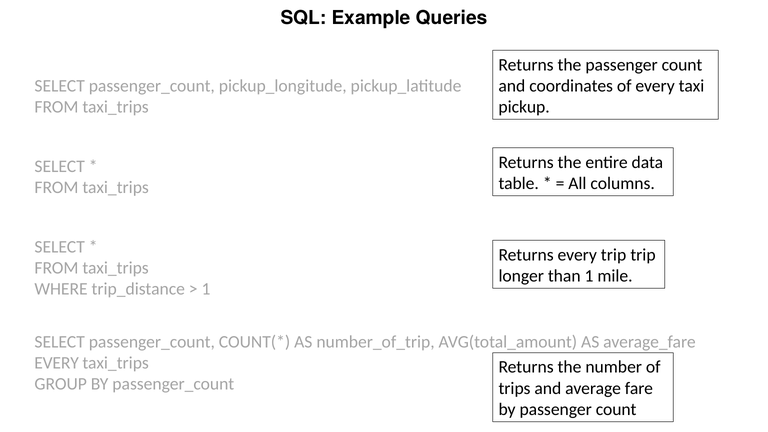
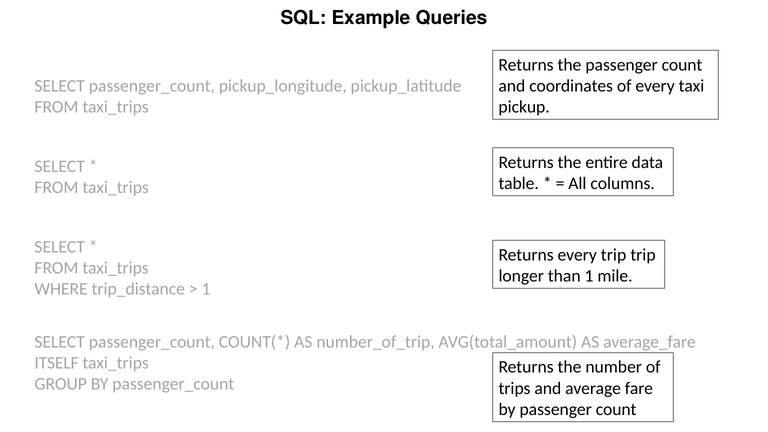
EVERY at (57, 363): EVERY -> ITSELF
